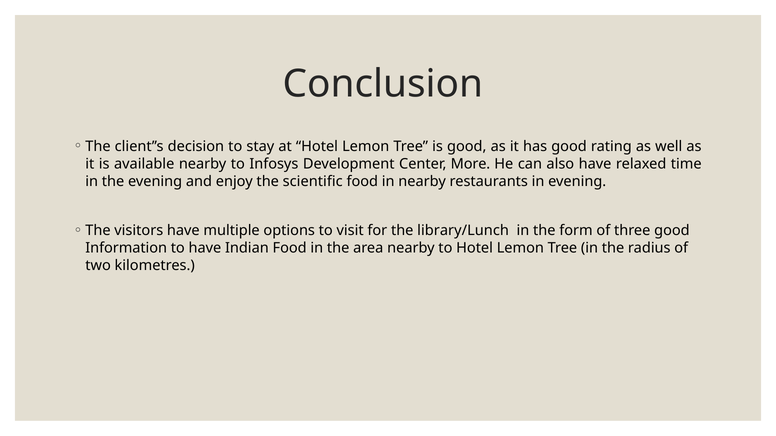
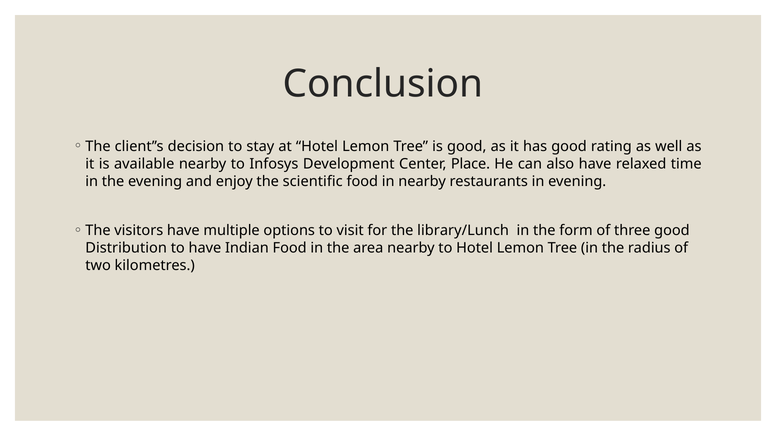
More: More -> Place
Information: Information -> Distribution
